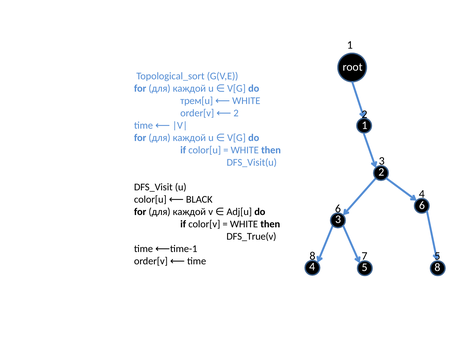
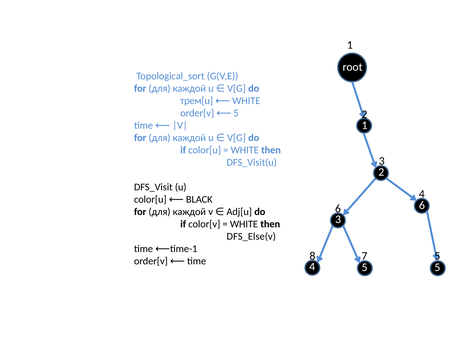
order[v 2: 2 -> 5
DFS_True(v: DFS_True(v -> DFS_Else(v
8 at (437, 268): 8 -> 5
